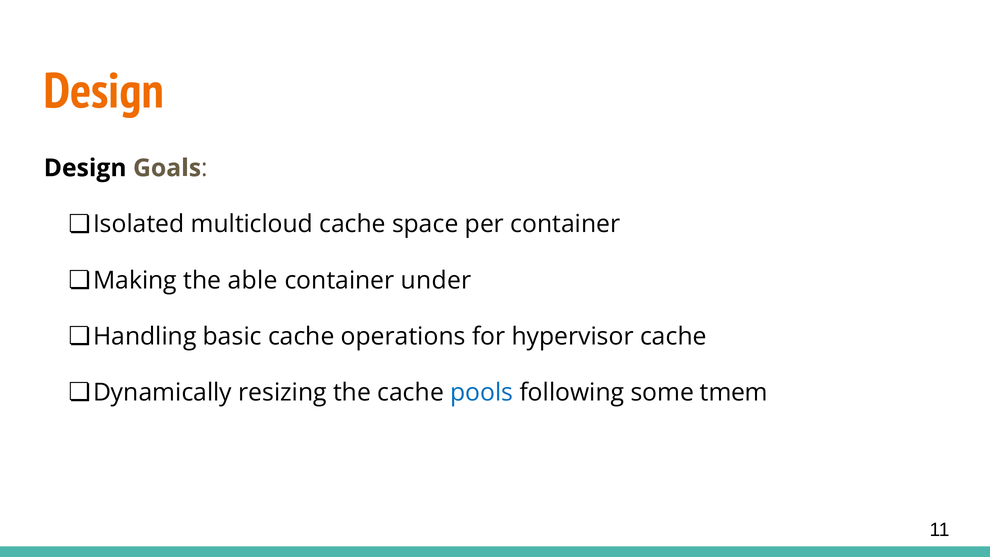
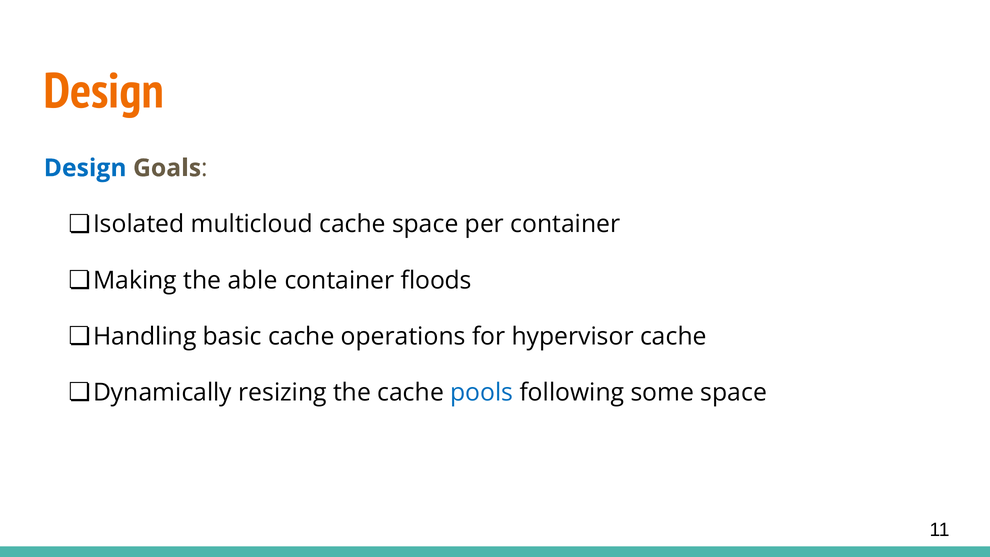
Design at (85, 168) colour: black -> blue
under: under -> floods
some tmem: tmem -> space
